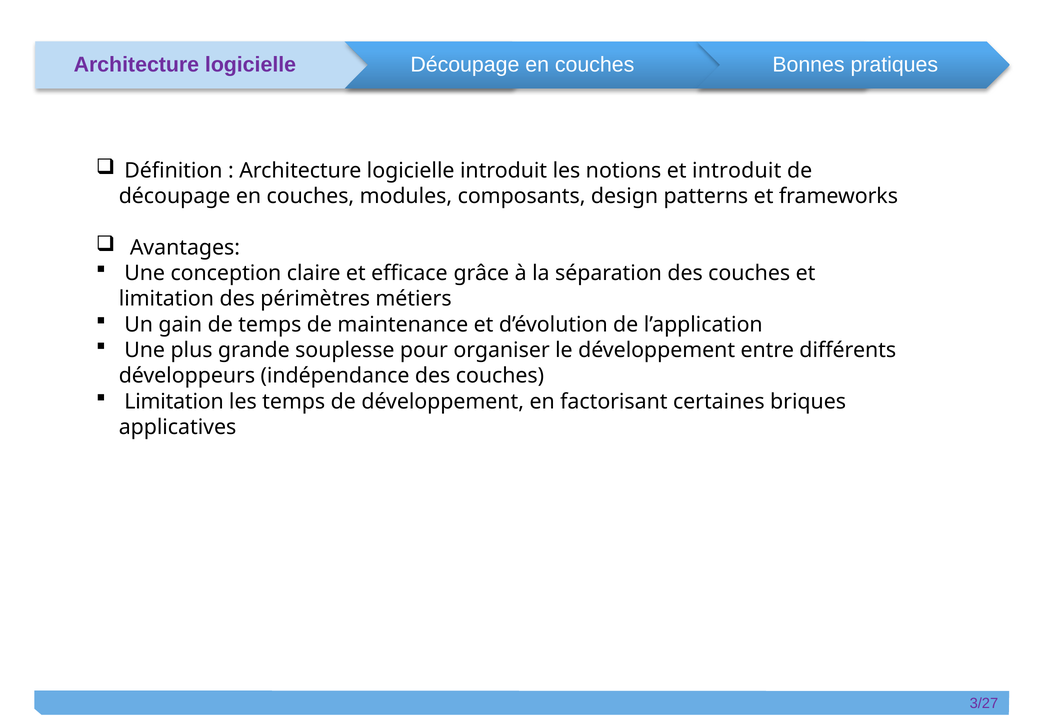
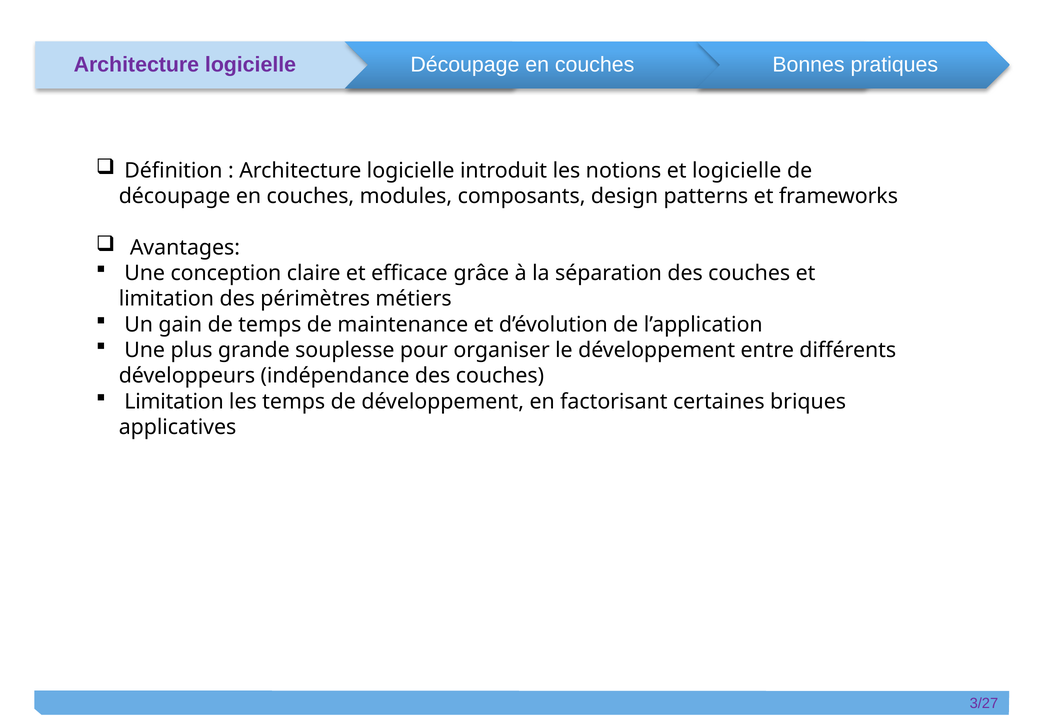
et introduit: introduit -> logicielle
